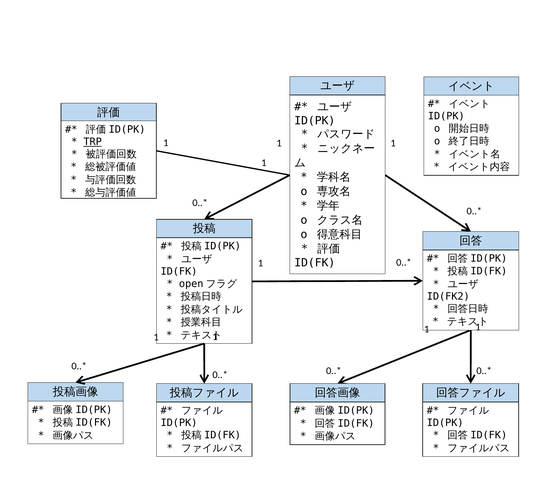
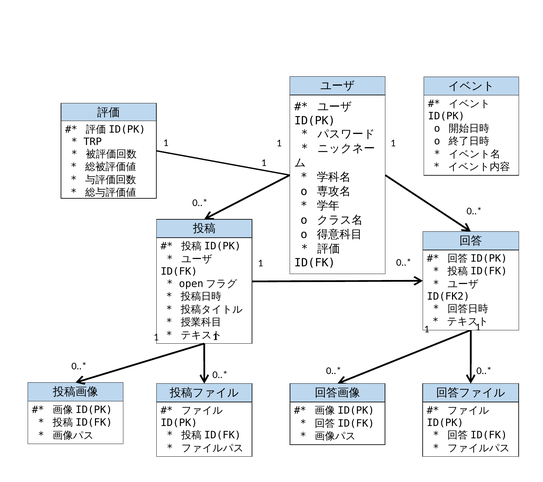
TRP underline: present -> none
